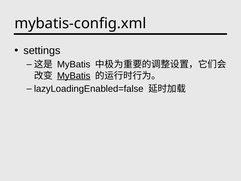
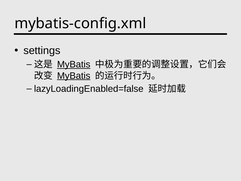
MyBatis at (74, 64) underline: none -> present
